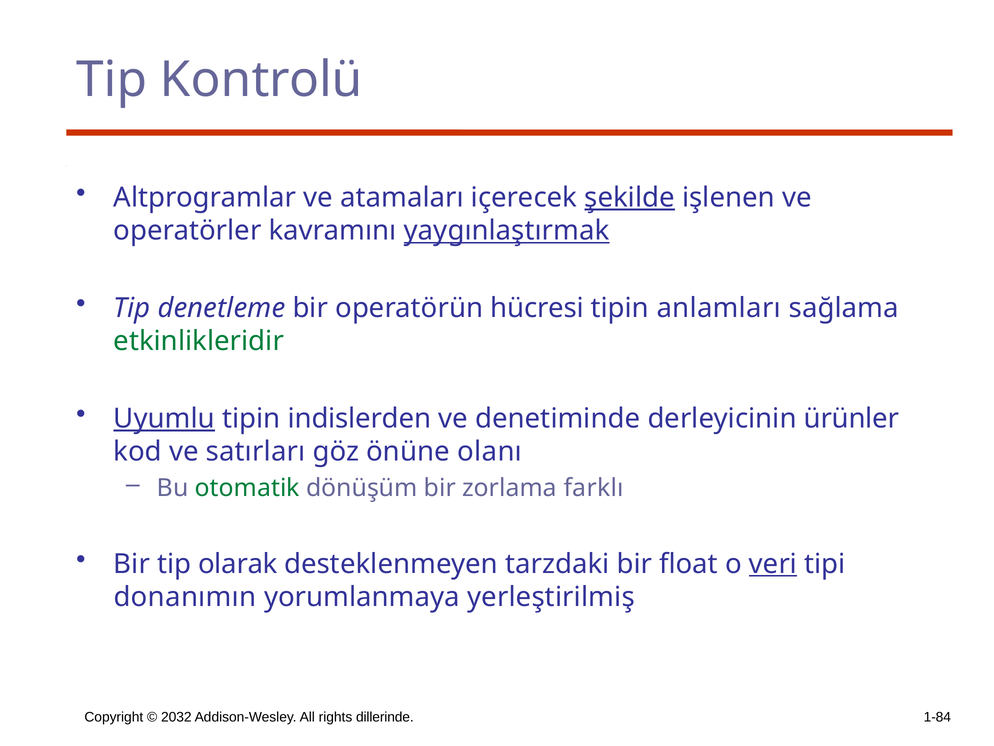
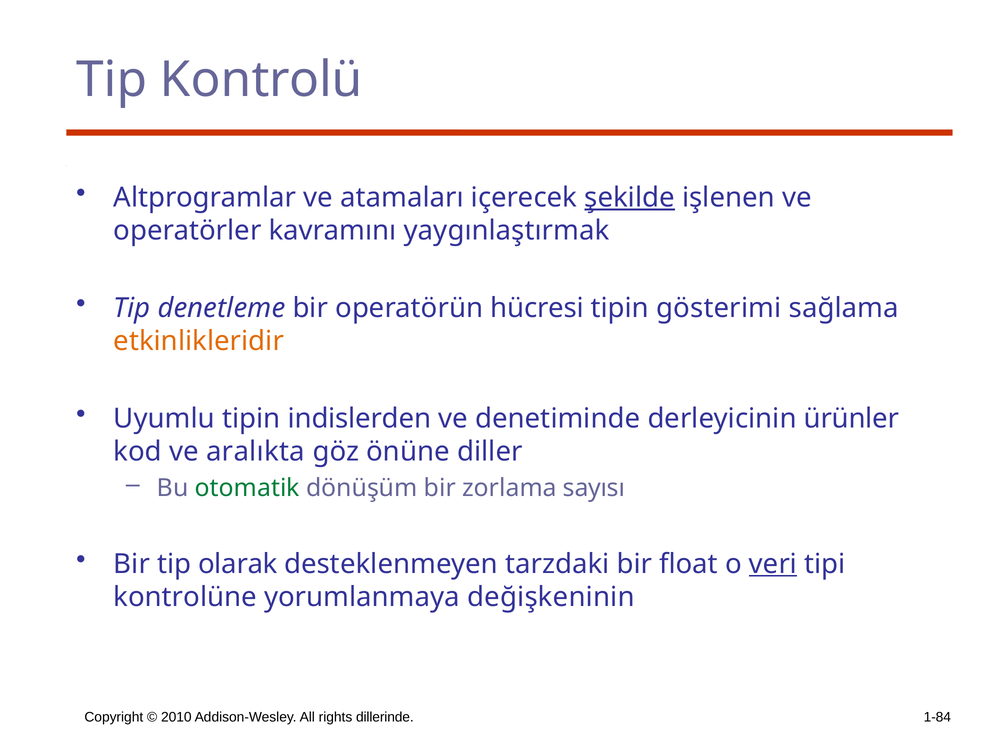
yaygınlaştırmak underline: present -> none
anlamları: anlamları -> gösterimi
etkinlikleridir colour: green -> orange
Uyumlu underline: present -> none
satırları: satırları -> aralıkta
olanı: olanı -> diller
farklı: farklı -> sayısı
donanımın: donanımın -> kontrolüne
yerleştirilmiş: yerleştirilmiş -> değişkeninin
2032: 2032 -> 2010
